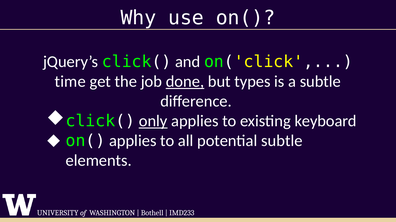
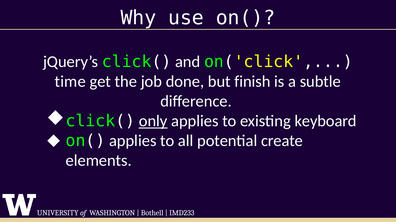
done underline: present -> none
types: types -> finish
potential subtle: subtle -> create
